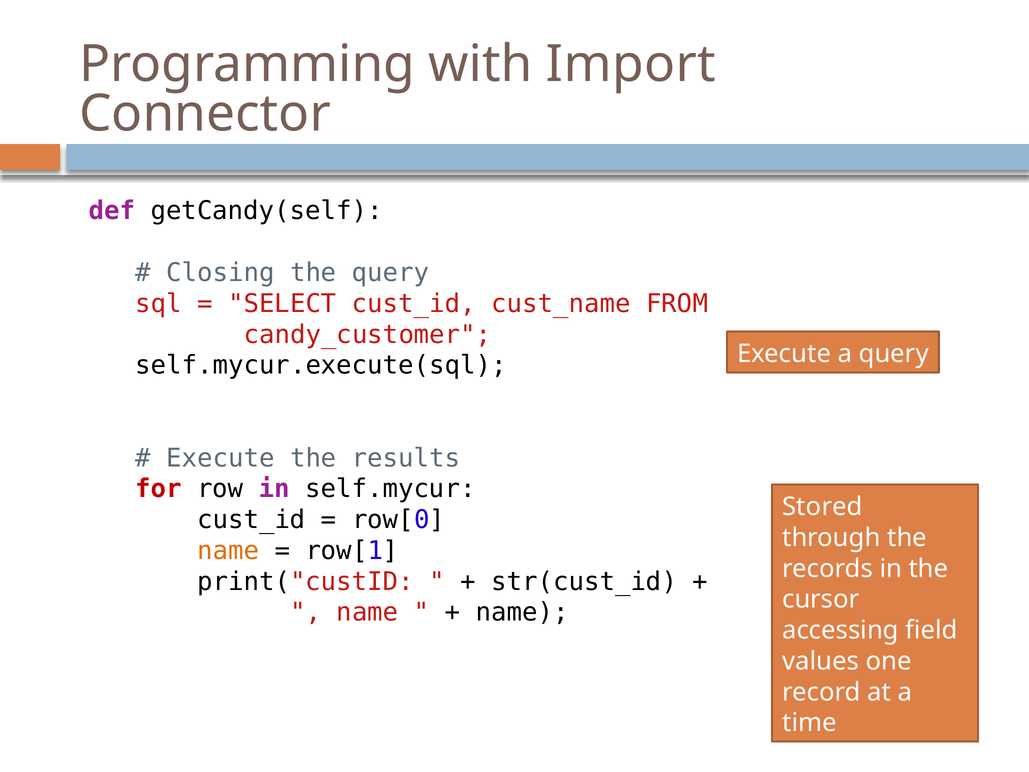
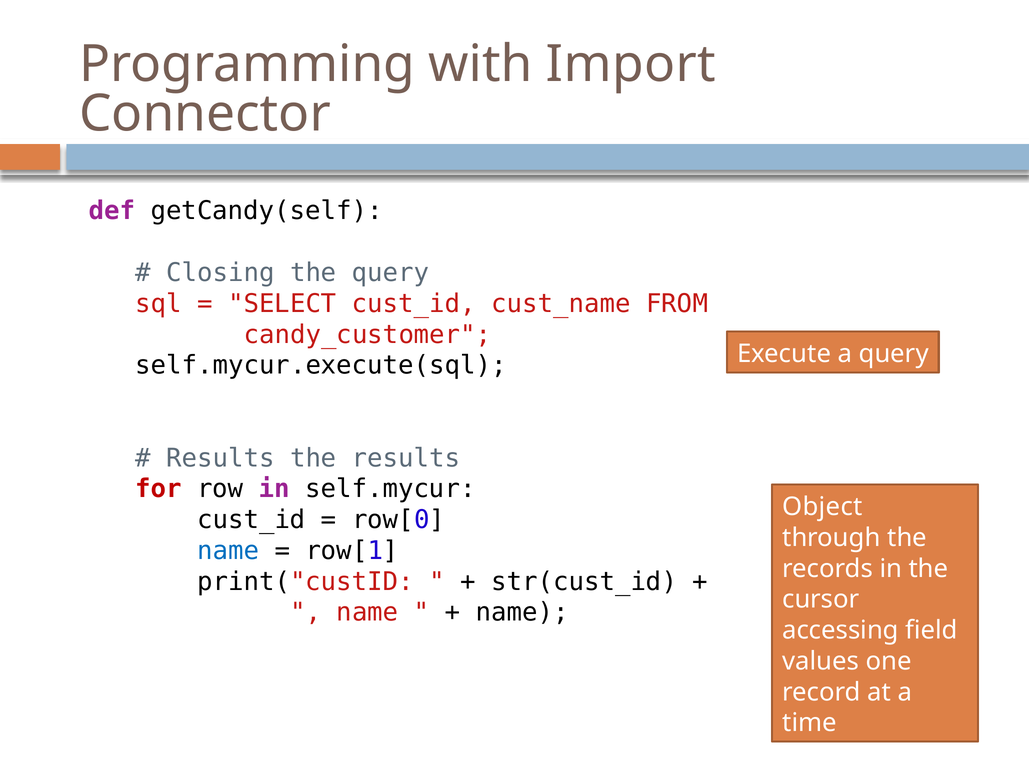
Execute at (220, 458): Execute -> Results
Stored: Stored -> Object
name at (228, 550) colour: orange -> blue
